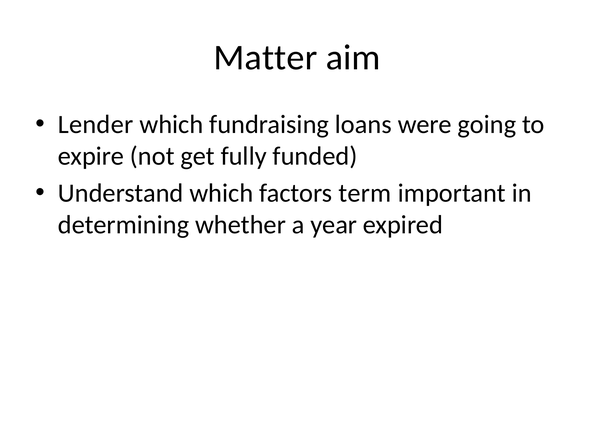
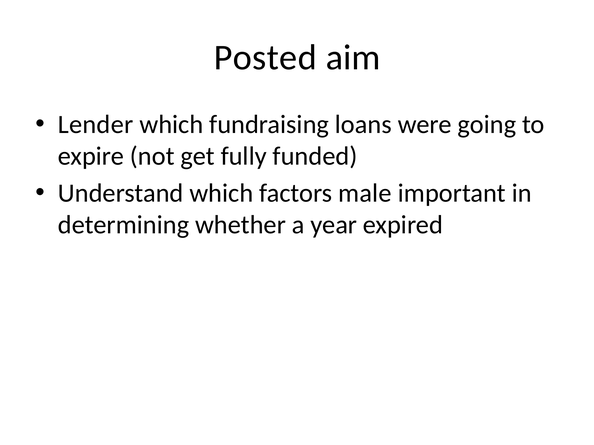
Matter: Matter -> Posted
term: term -> male
